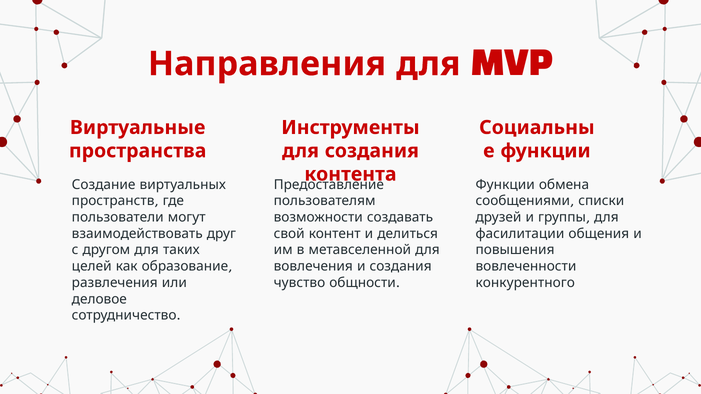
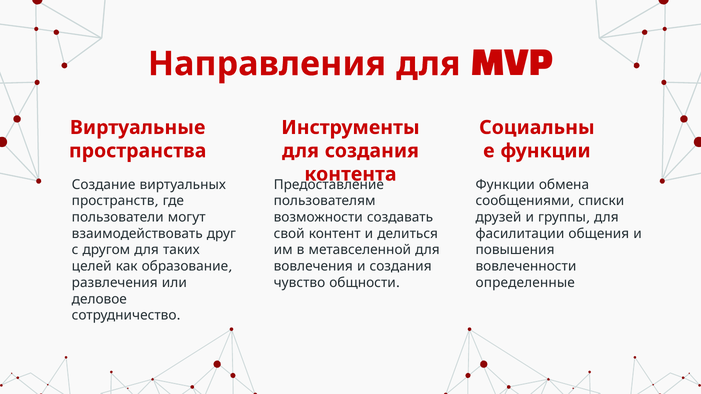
конкурентного: конкурентного -> определенные
